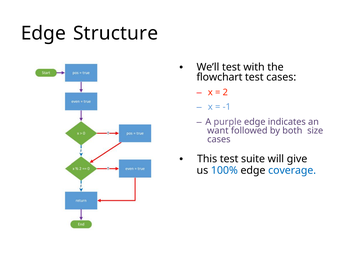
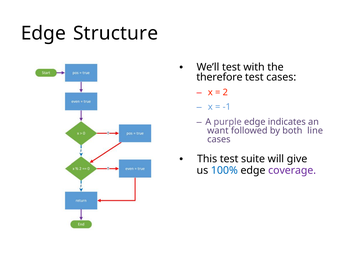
flowchart: flowchart -> therefore
size: size -> line
coverage colour: blue -> purple
